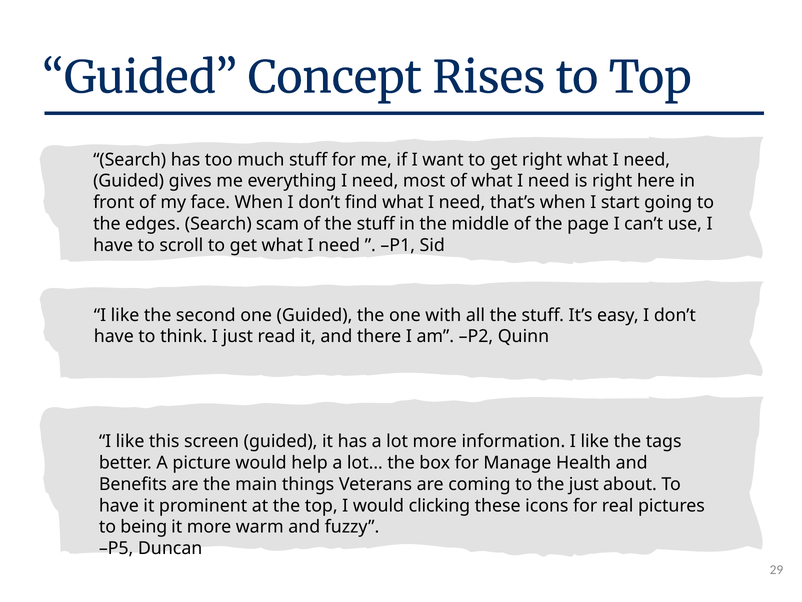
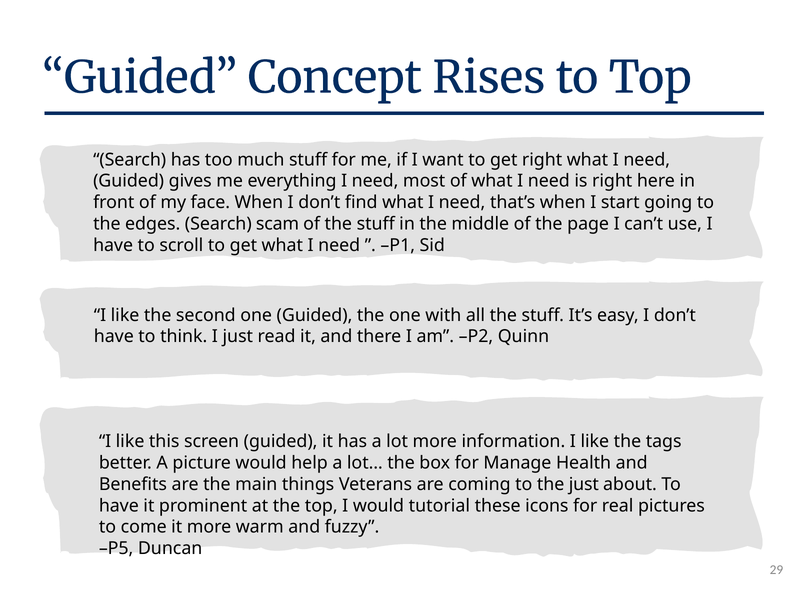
clicking: clicking -> tutorial
being: being -> come
